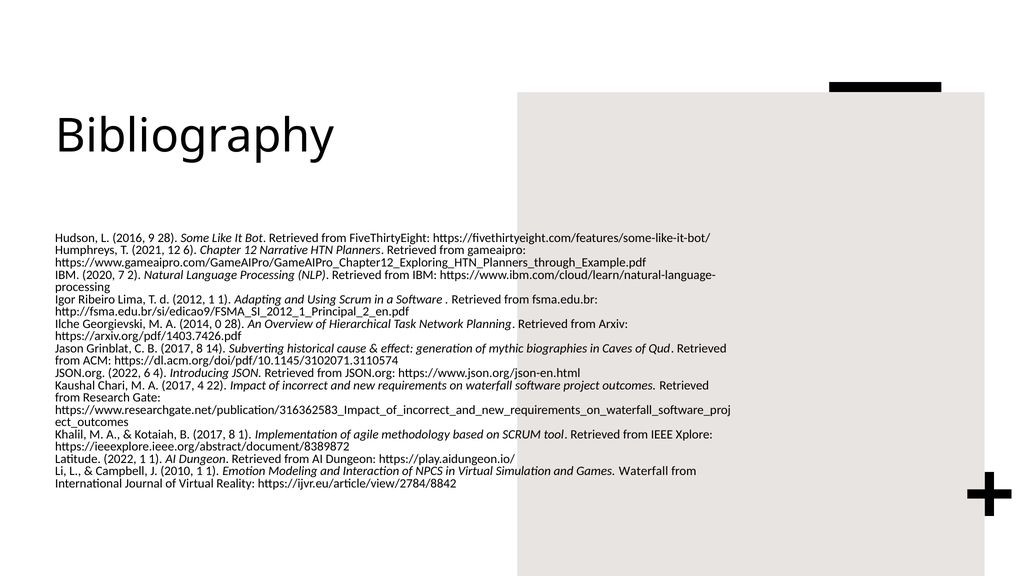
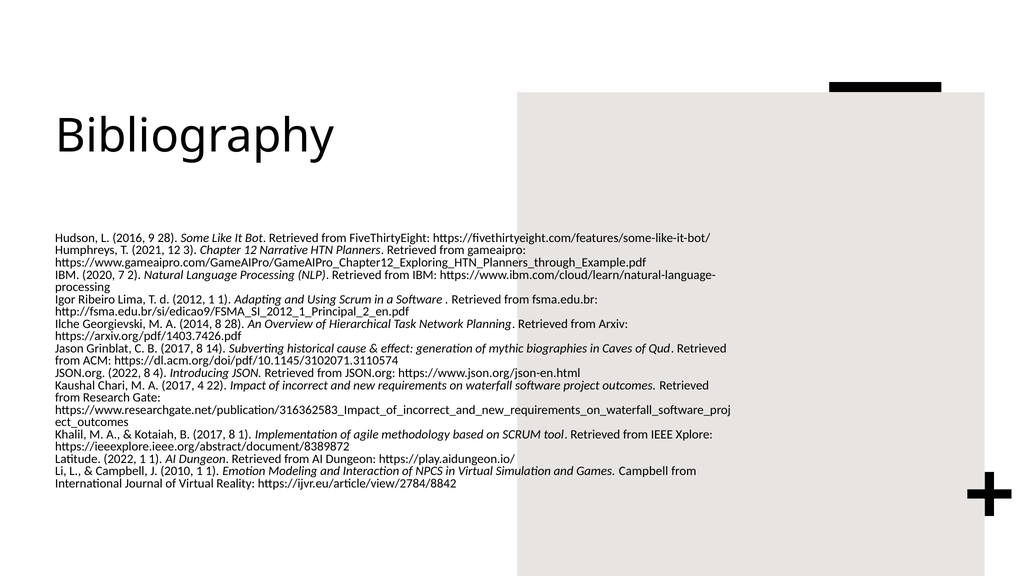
12 6: 6 -> 3
2014 0: 0 -> 8
2022 6: 6 -> 8
Games Waterfall: Waterfall -> Campbell
